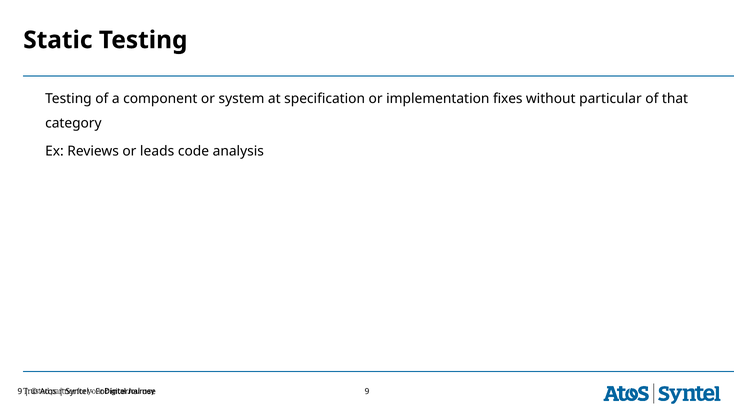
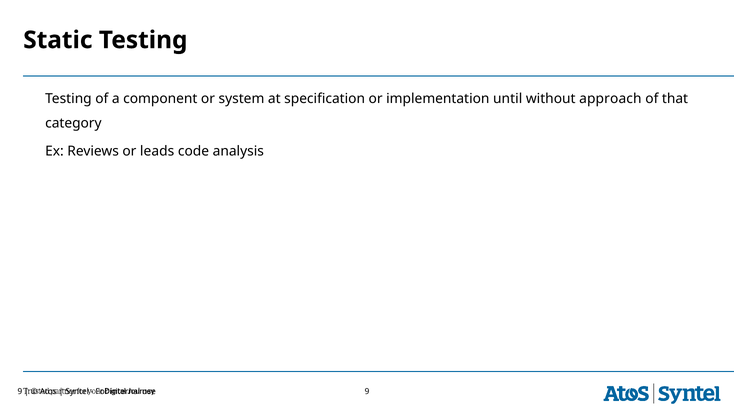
fixes: fixes -> until
particular: particular -> approach
